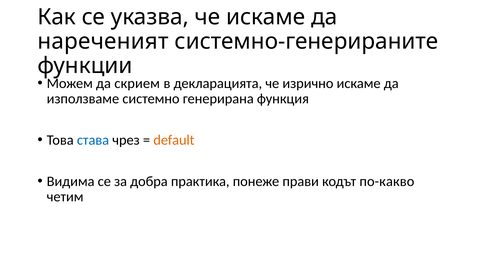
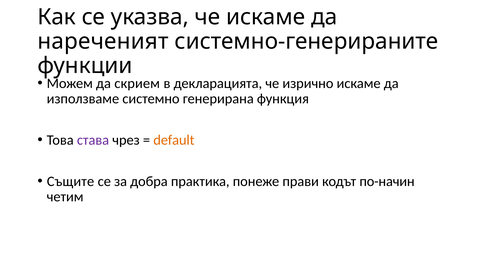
става colour: blue -> purple
Видима: Видима -> Същите
по-какво: по-какво -> по-начин
